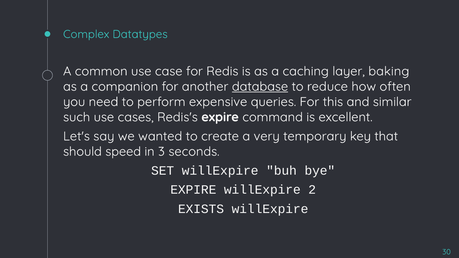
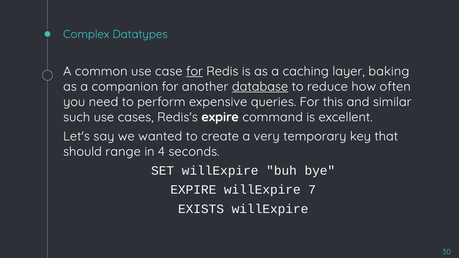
for at (194, 71) underline: none -> present
speed: speed -> range
3: 3 -> 4
2: 2 -> 7
